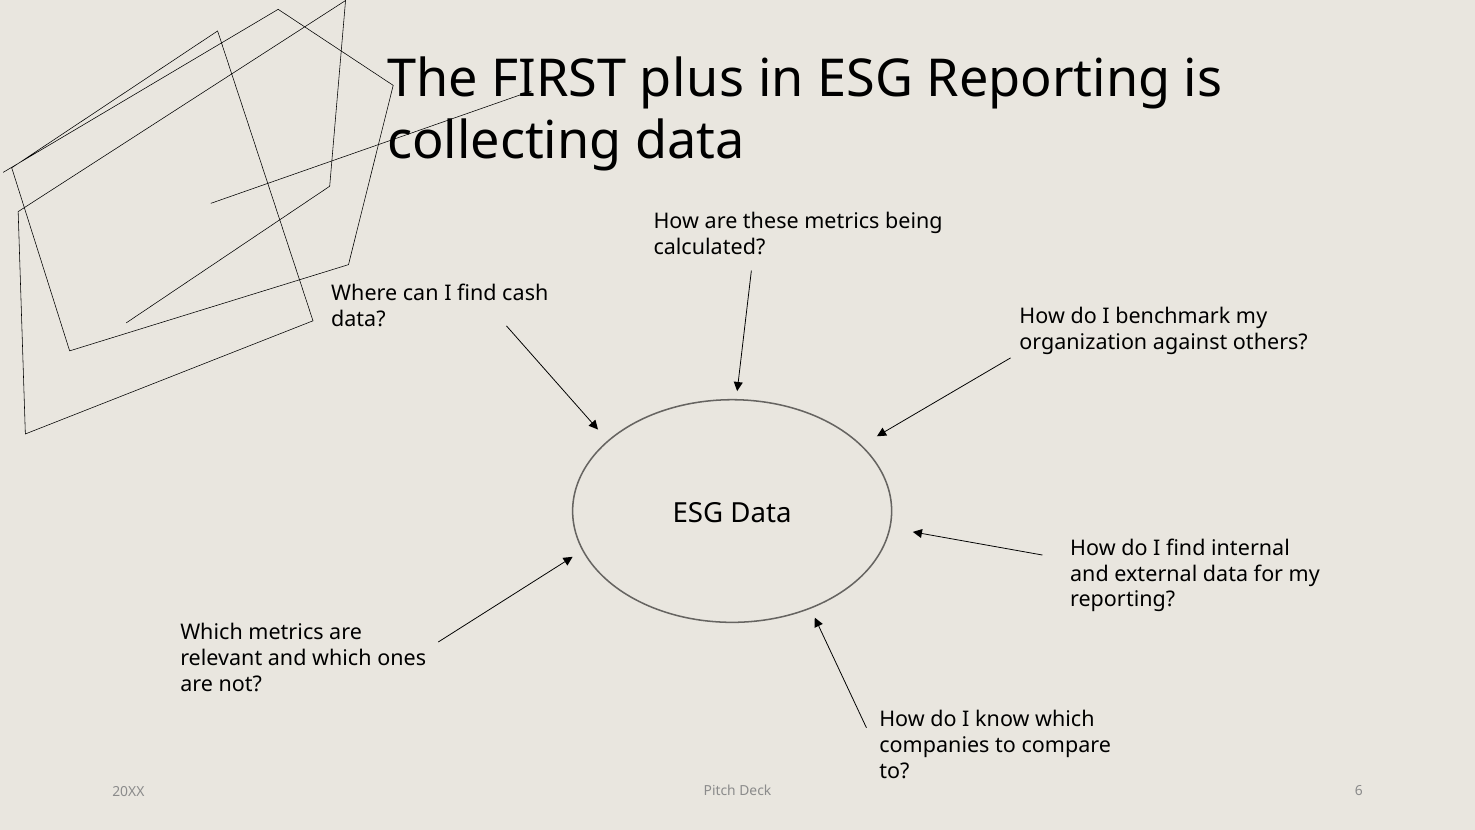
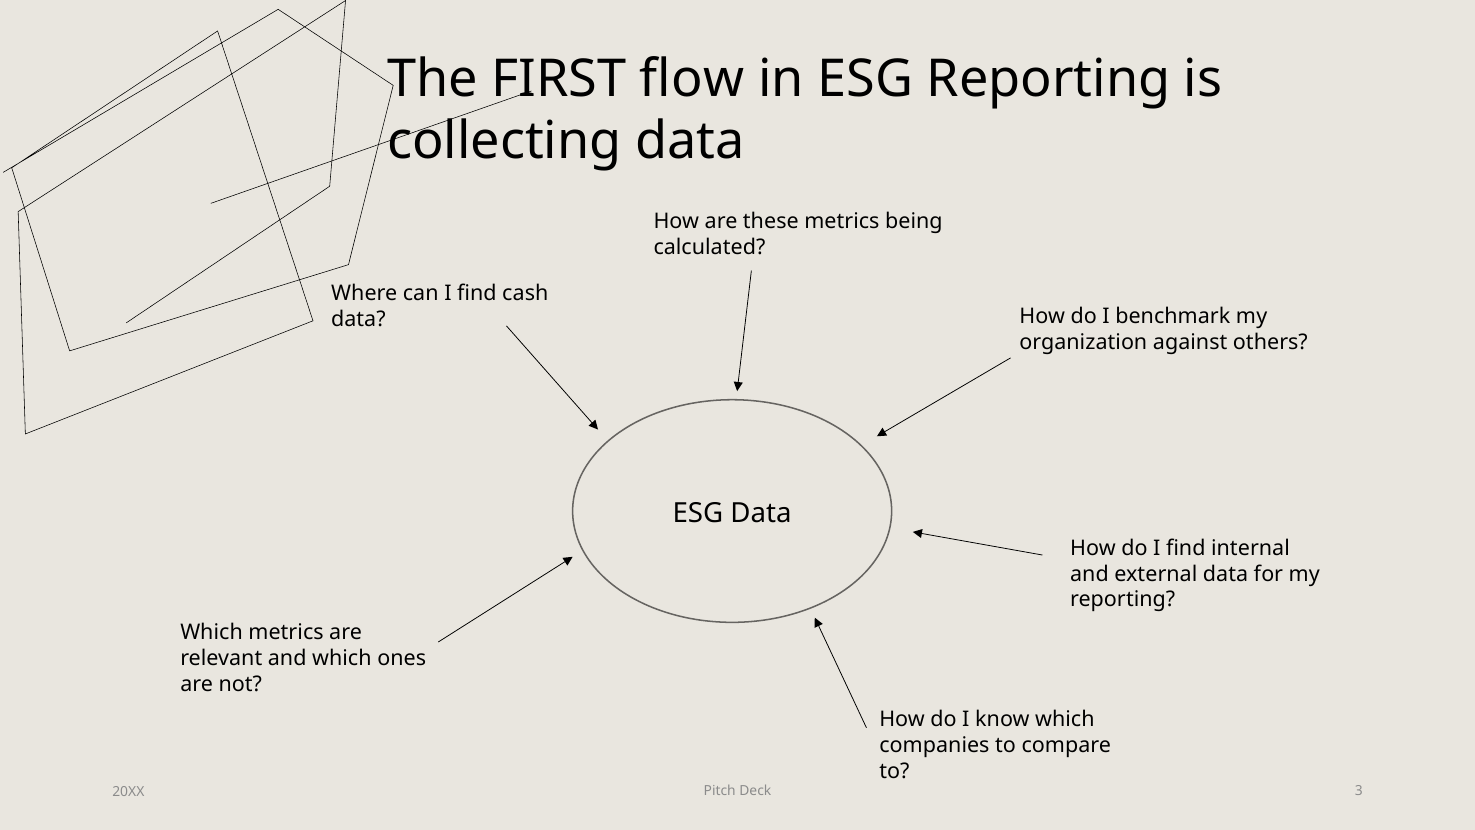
plus: plus -> flow
6: 6 -> 3
